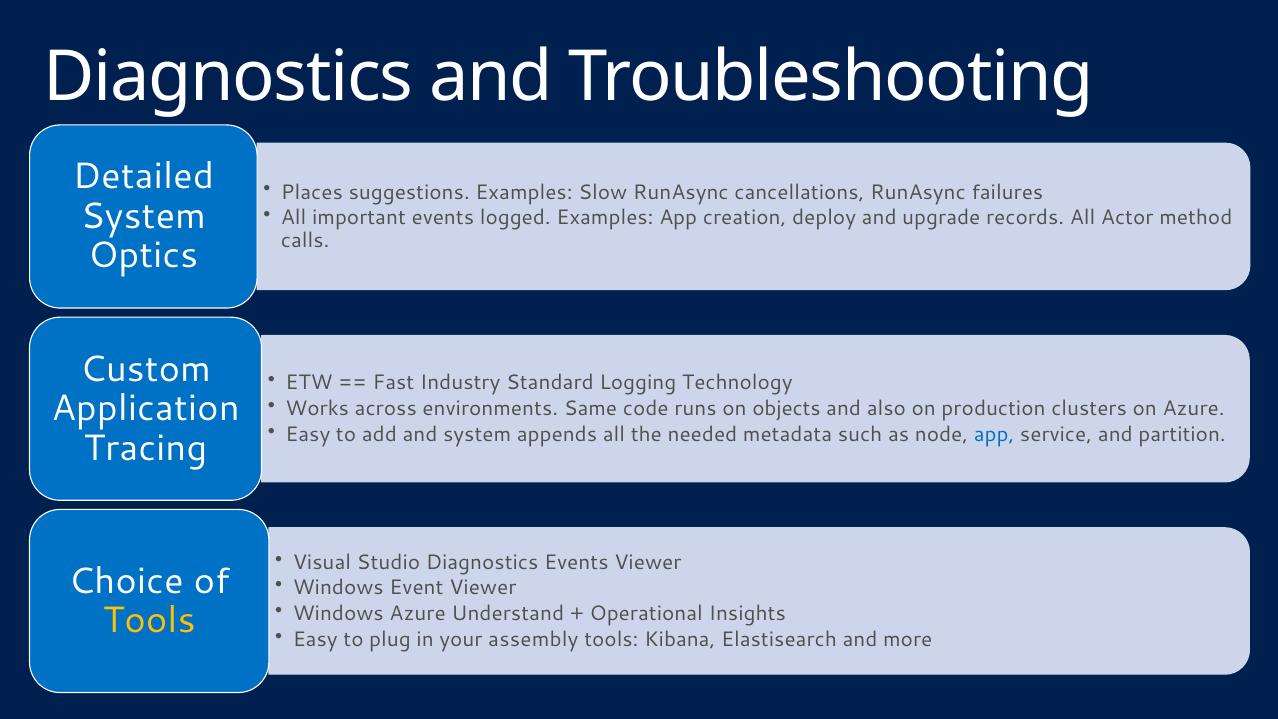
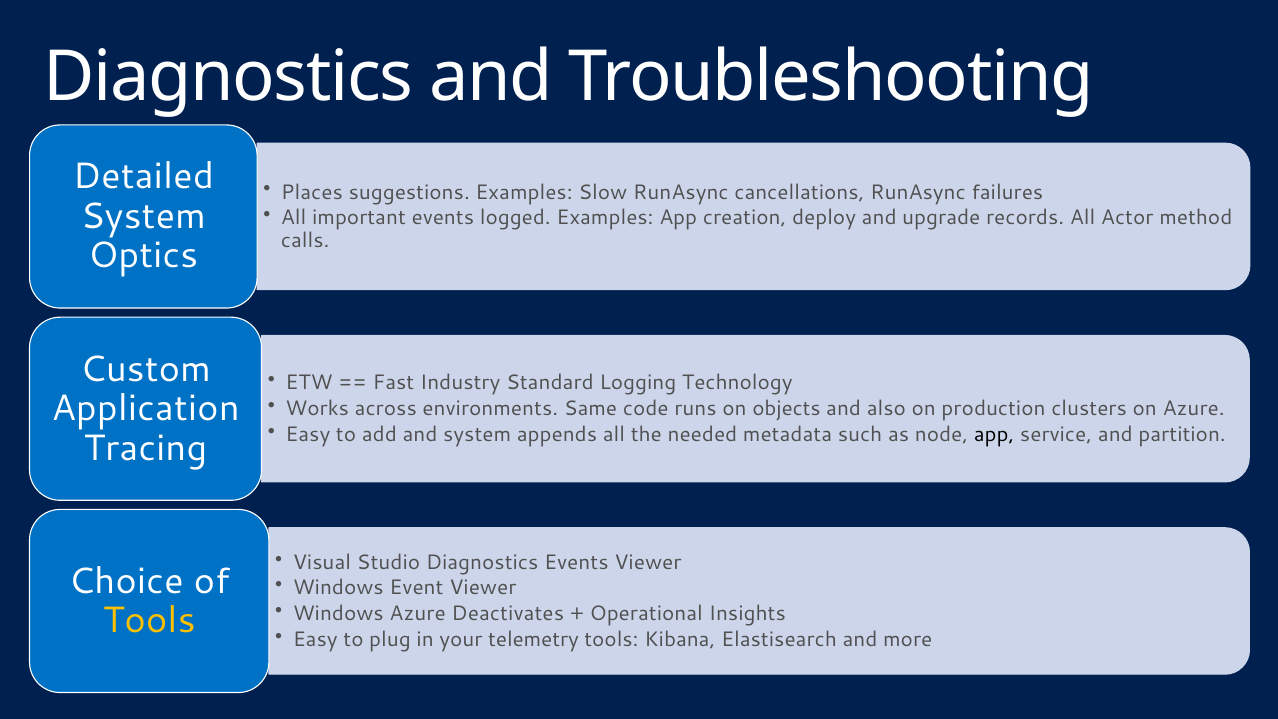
app at (994, 434) colour: blue -> black
Understand: Understand -> Deactivates
assembly: assembly -> telemetry
